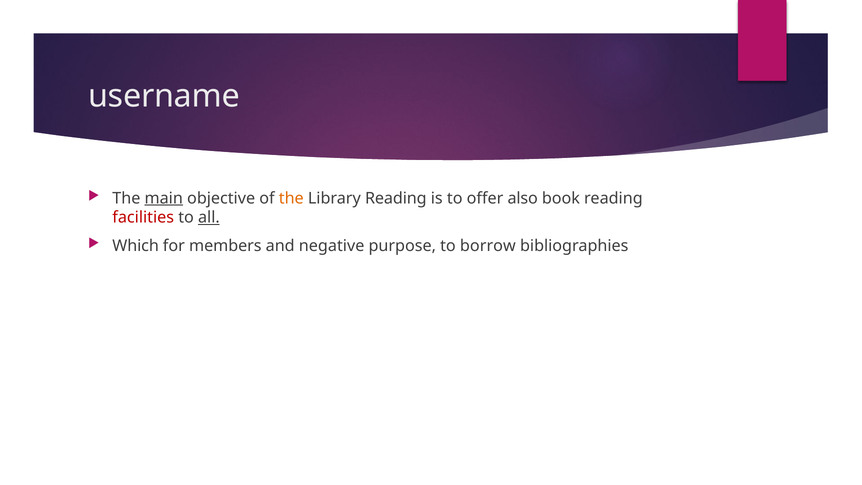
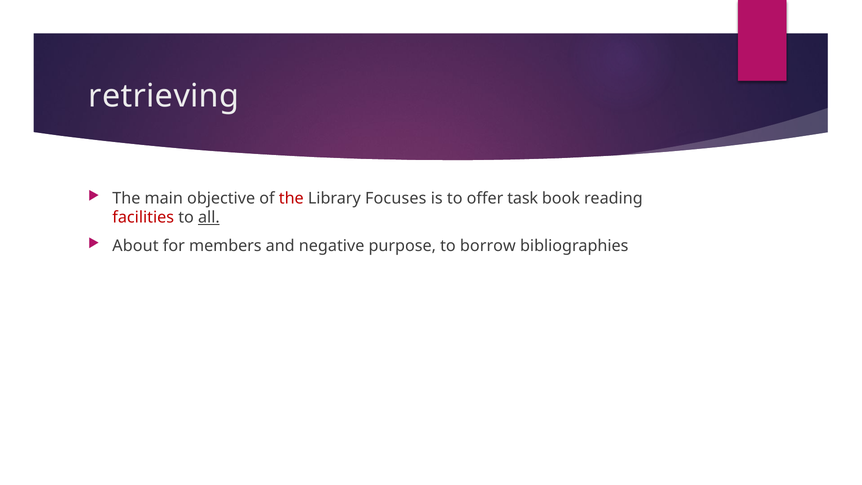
username: username -> retrieving
main underline: present -> none
the at (291, 198) colour: orange -> red
Library Reading: Reading -> Focuses
also: also -> task
Which: Which -> About
